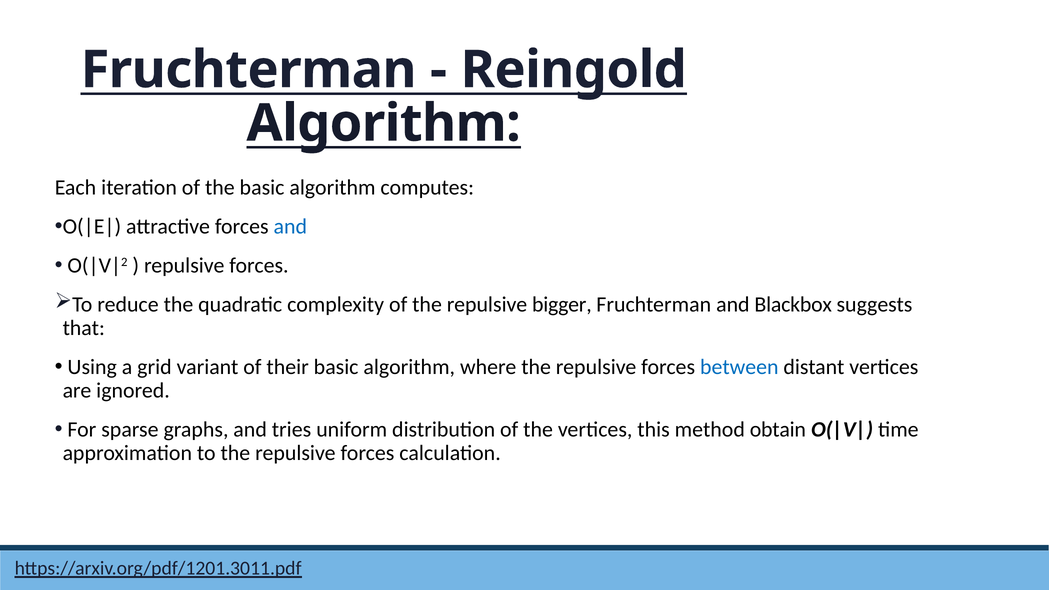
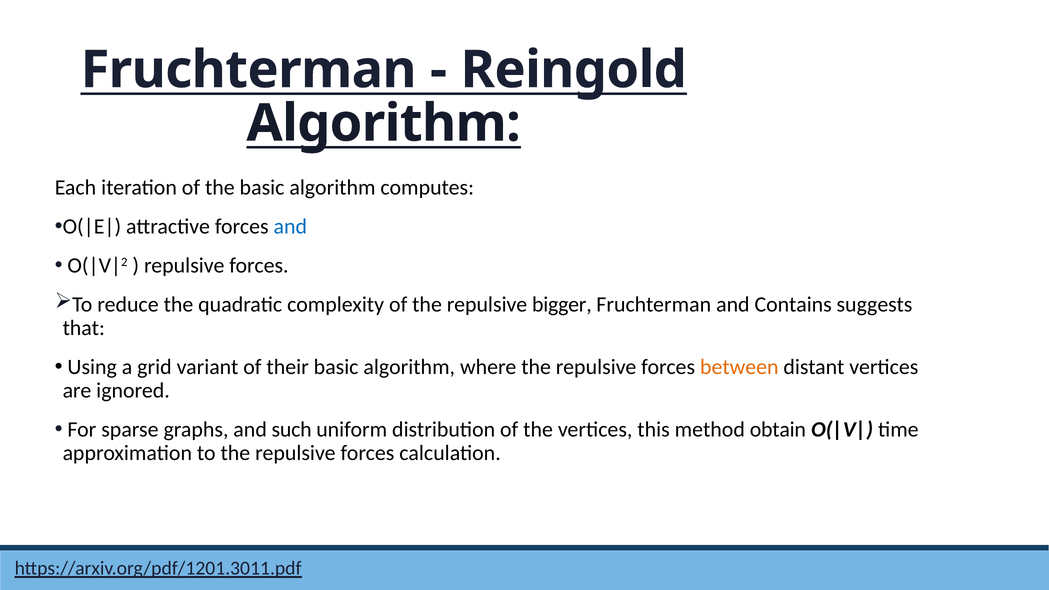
Blackbox: Blackbox -> Contains
between colour: blue -> orange
tries: tries -> such
